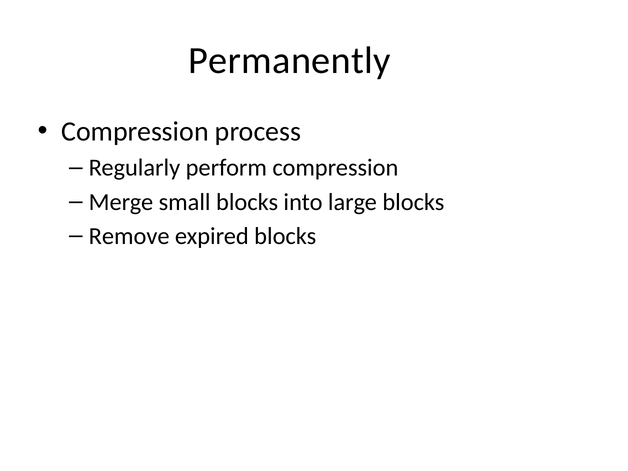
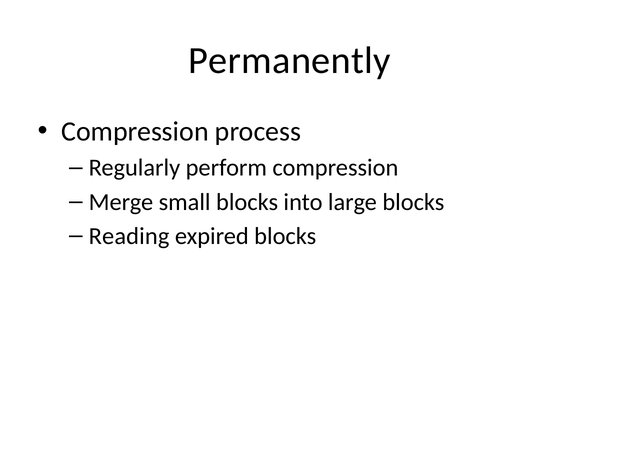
Remove: Remove -> Reading
